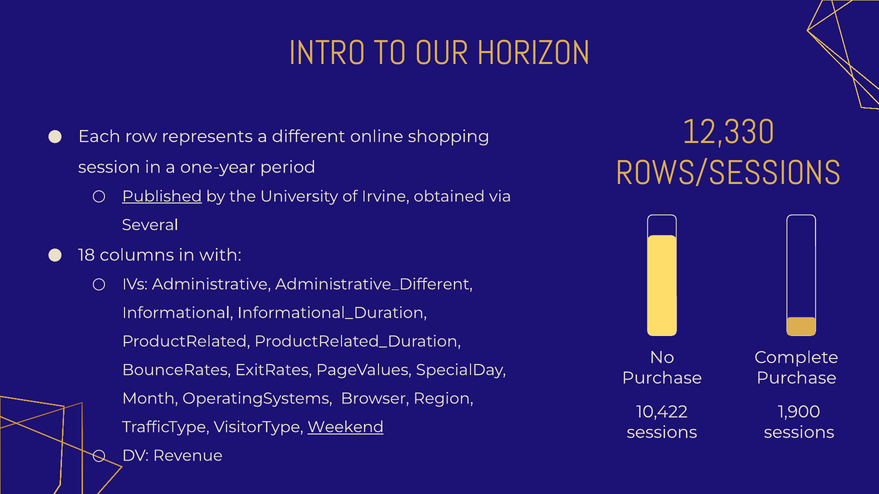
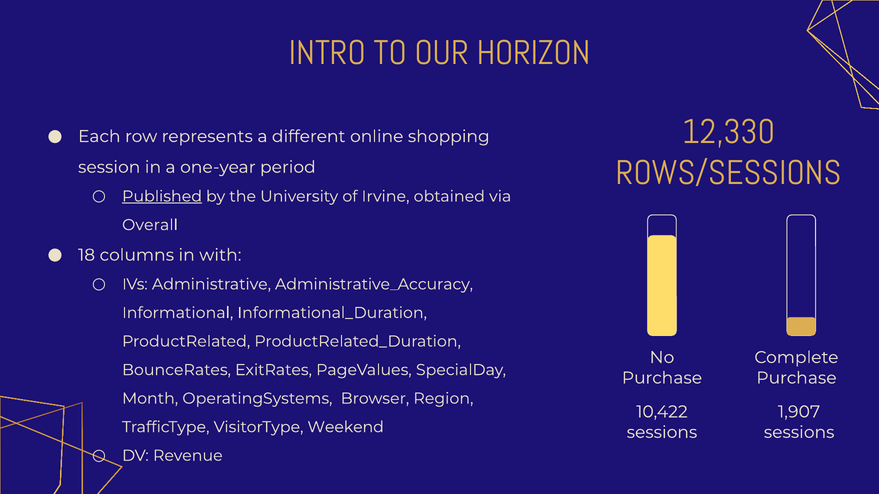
Several: Several -> Overall
Administrative_Different: Administrative_Different -> Administrative_Accuracy
1,900: 1,900 -> 1,907
Weekend underline: present -> none
